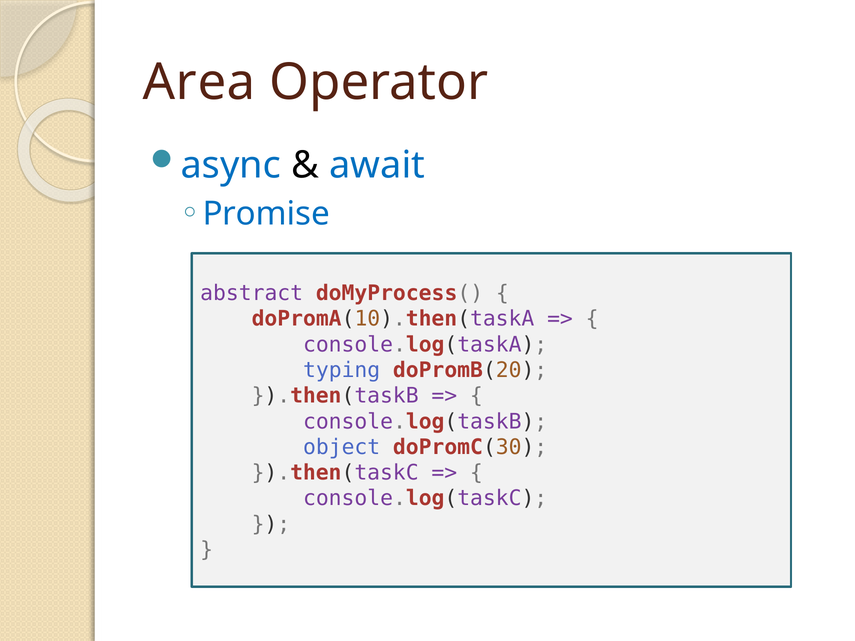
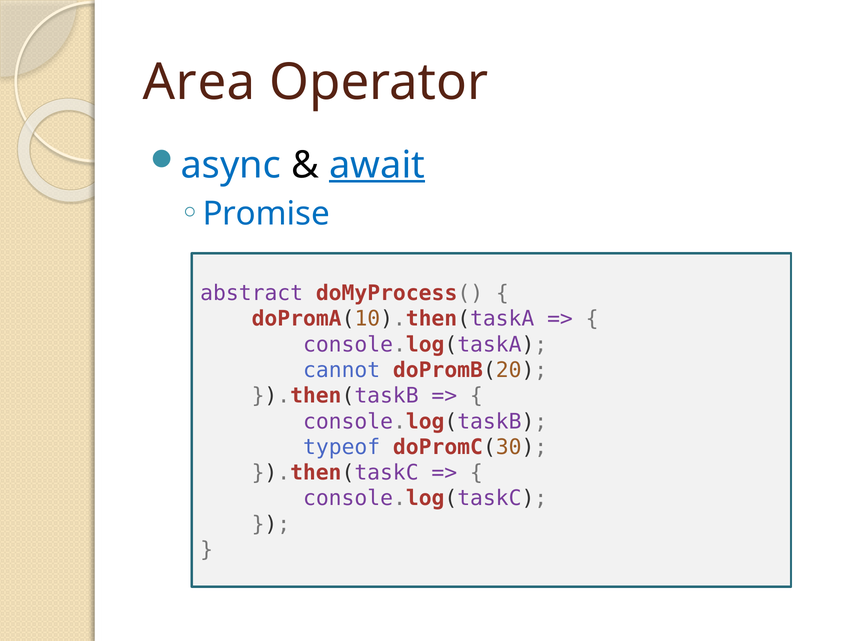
await underline: none -> present
typing: typing -> cannot
object: object -> typeof
